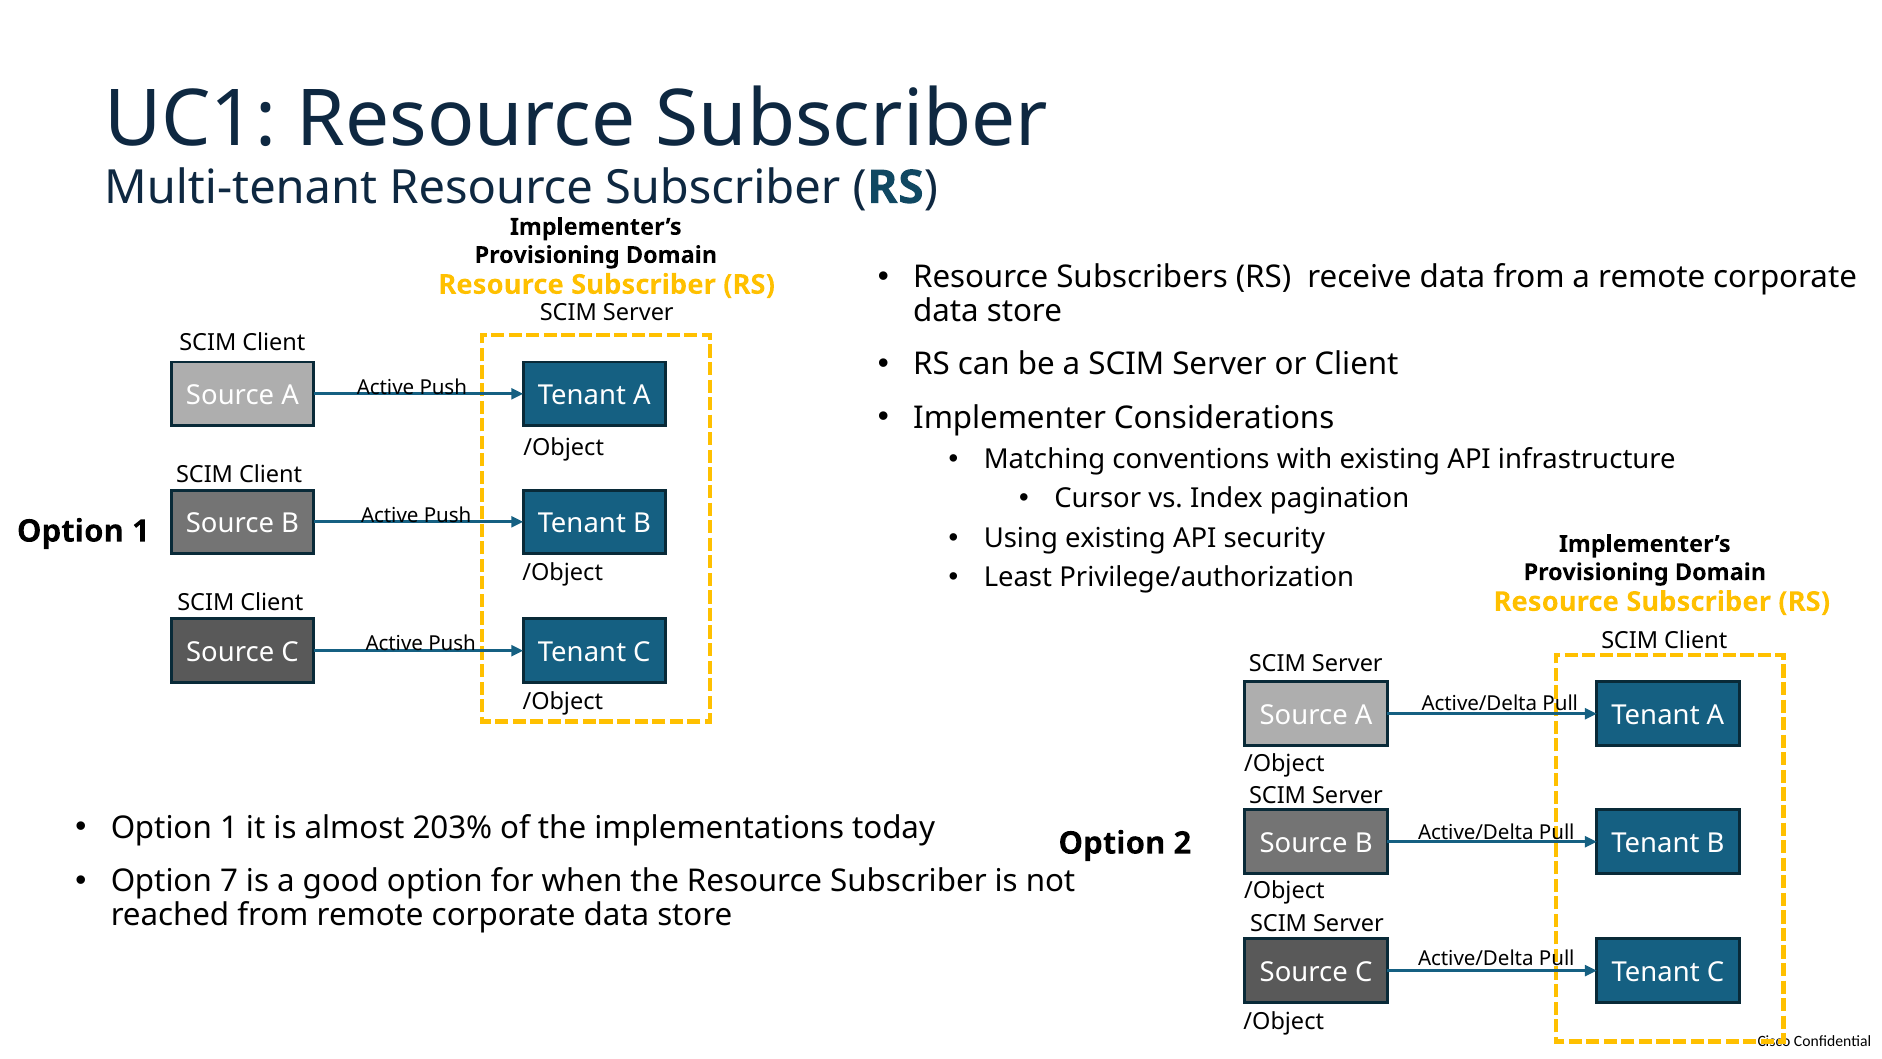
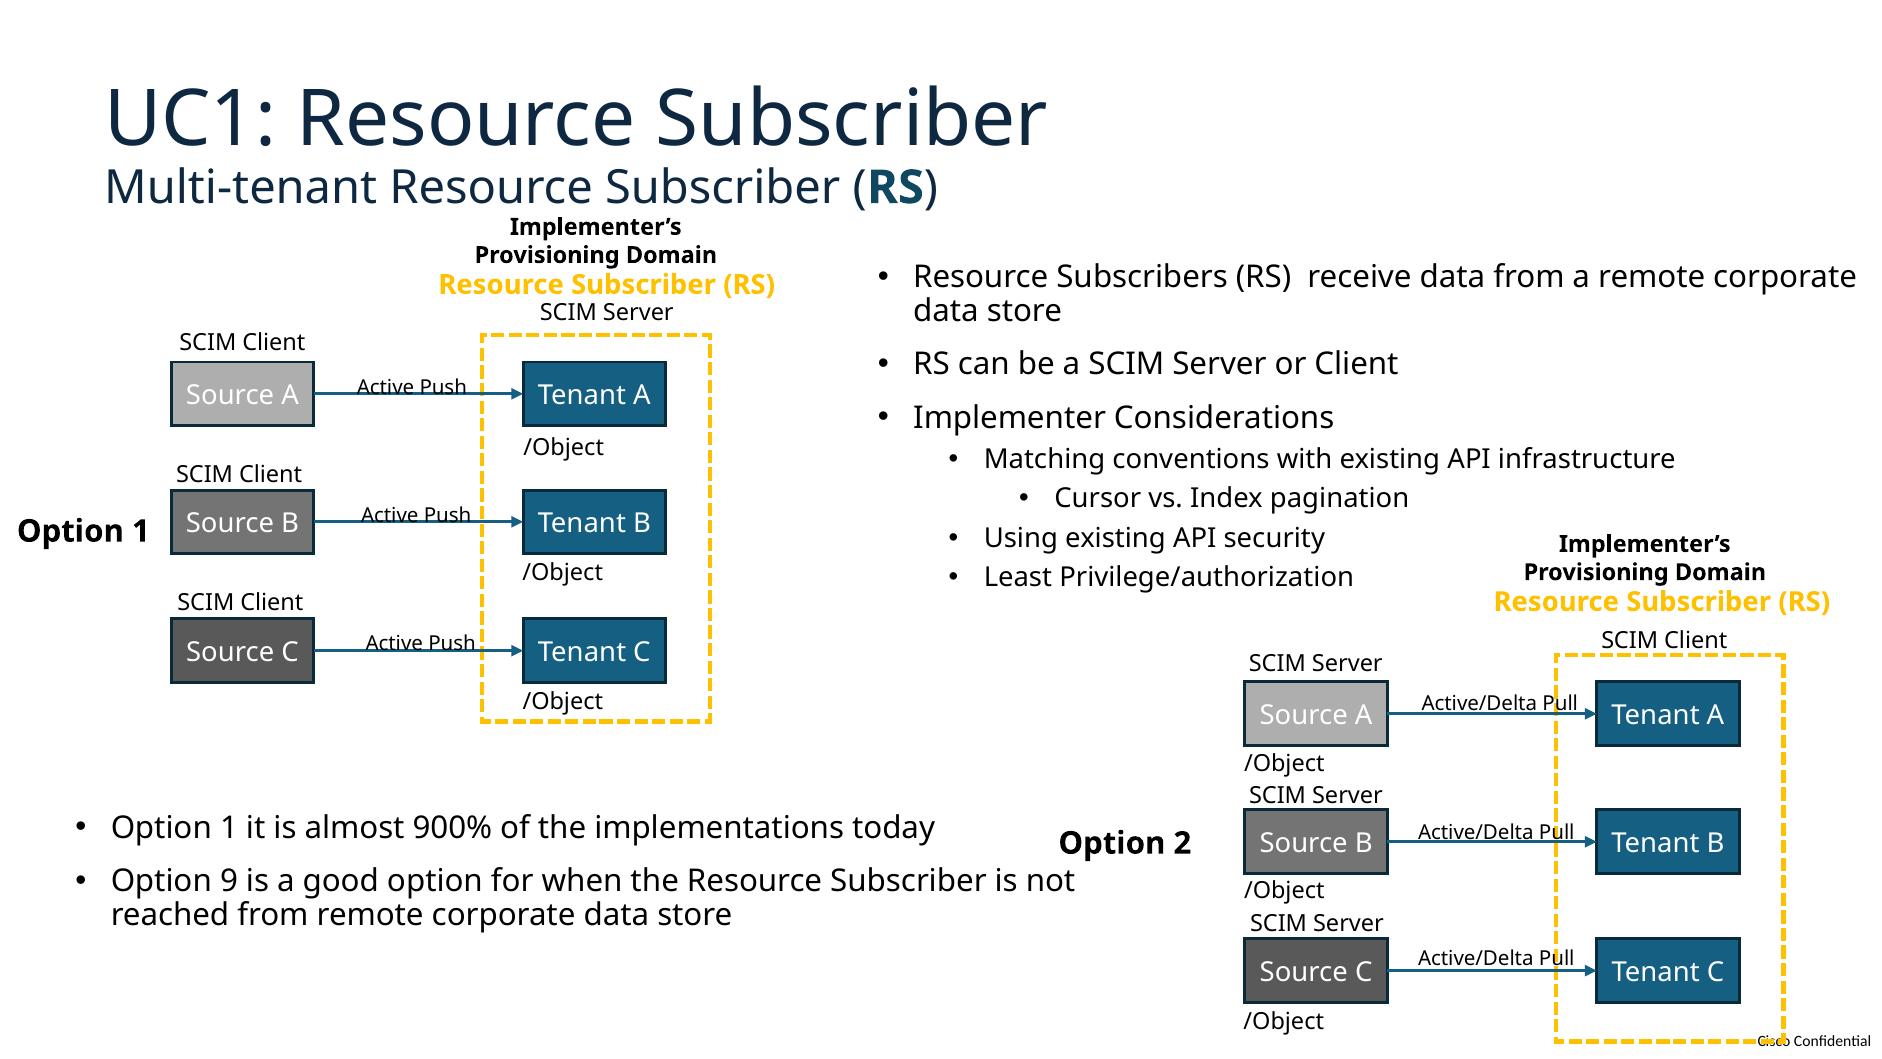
203%: 203% -> 900%
7: 7 -> 9
